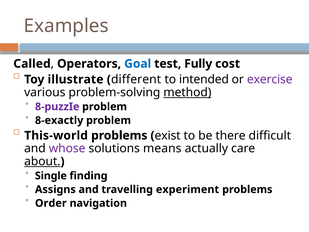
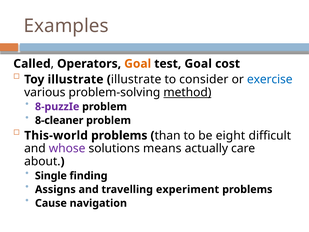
Goal at (138, 64) colour: blue -> orange
test Fully: Fully -> Goal
different at (136, 79): different -> illustrate
intended: intended -> consider
exercise colour: purple -> blue
8-exactly: 8-exactly -> 8-cleaner
exist: exist -> than
there: there -> eight
about underline: present -> none
Order: Order -> Cause
